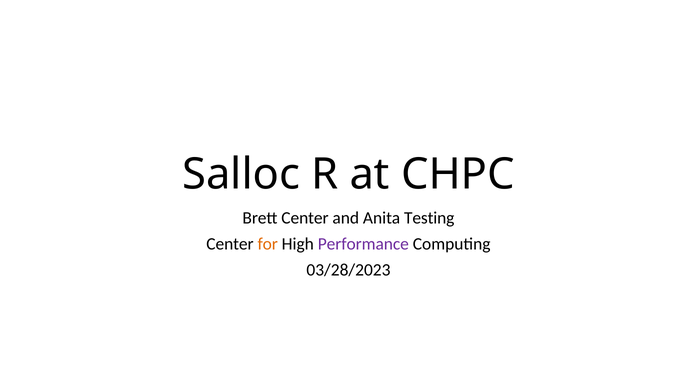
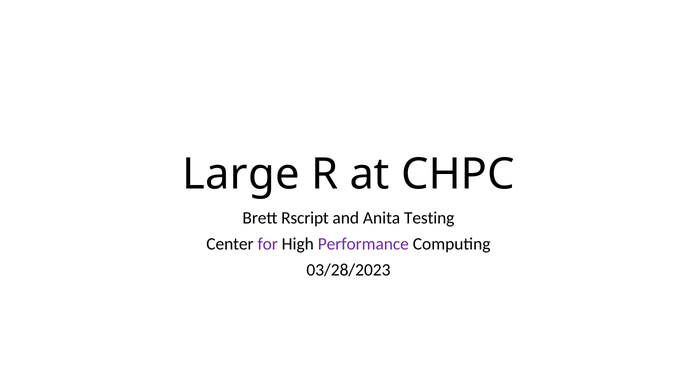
Salloc: Salloc -> Large
Brett Center: Center -> Rscript
for colour: orange -> purple
